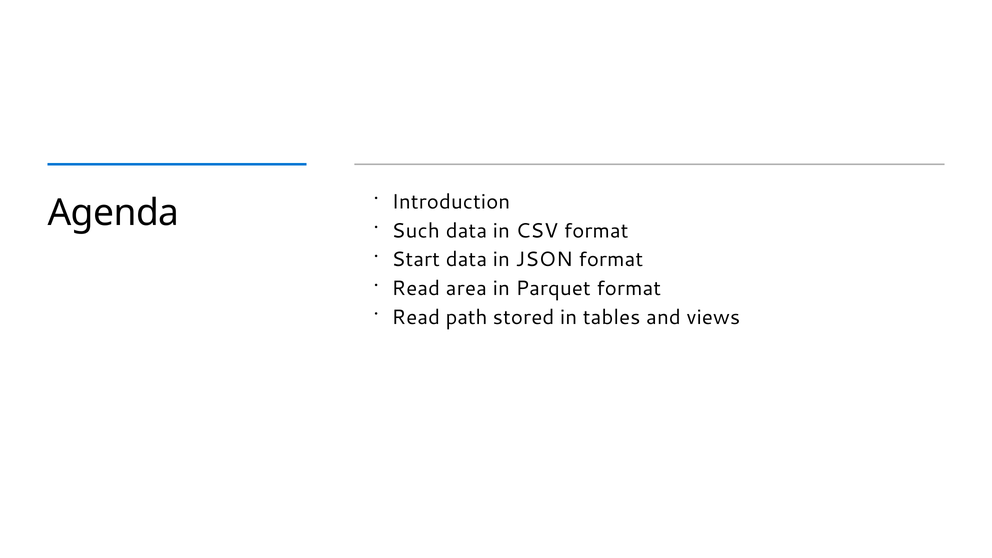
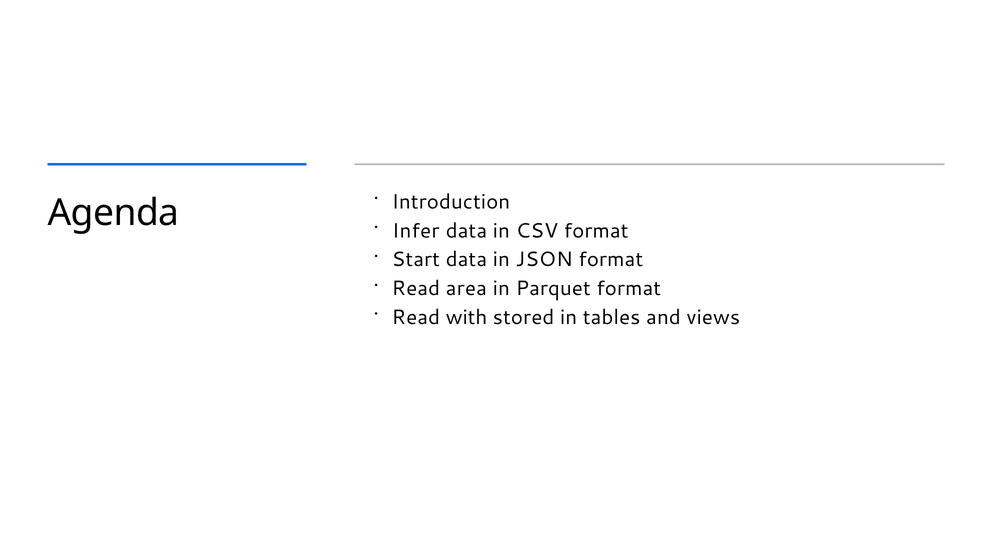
Such: Such -> Infer
path: path -> with
